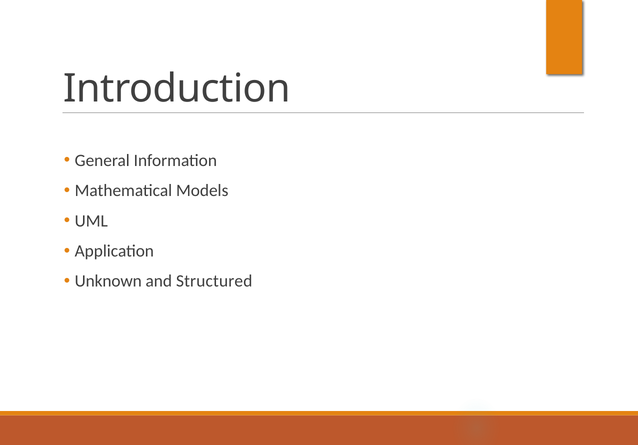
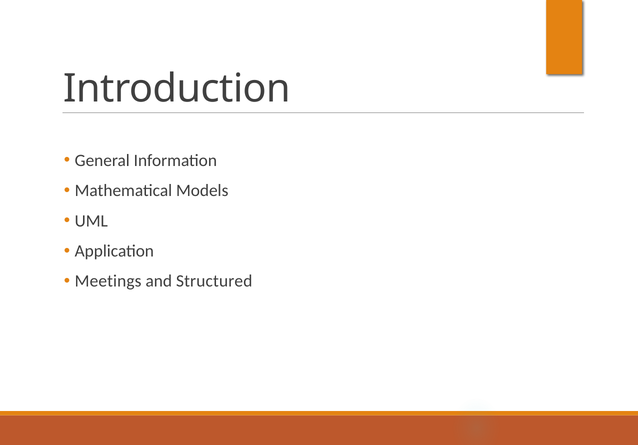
Unknown: Unknown -> Meetings
